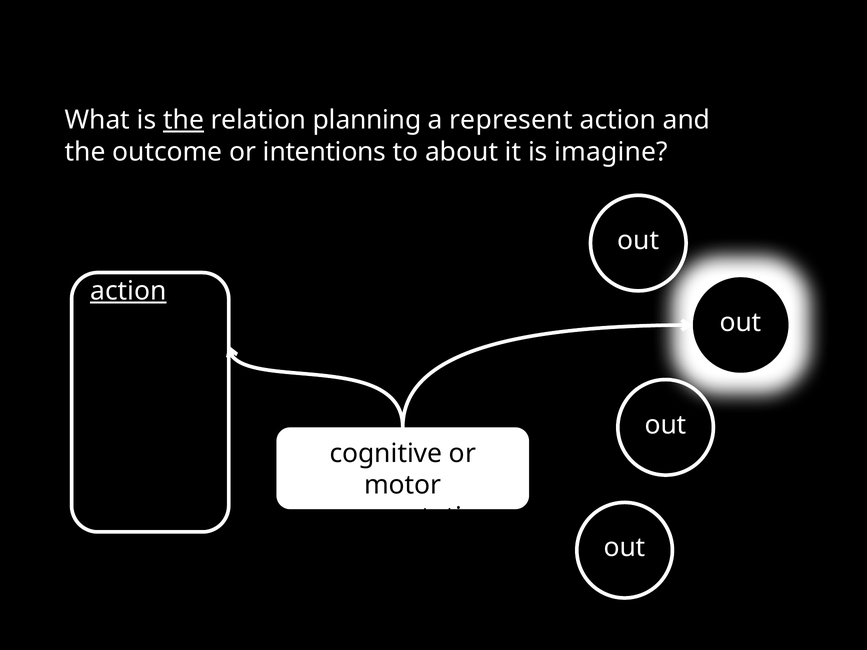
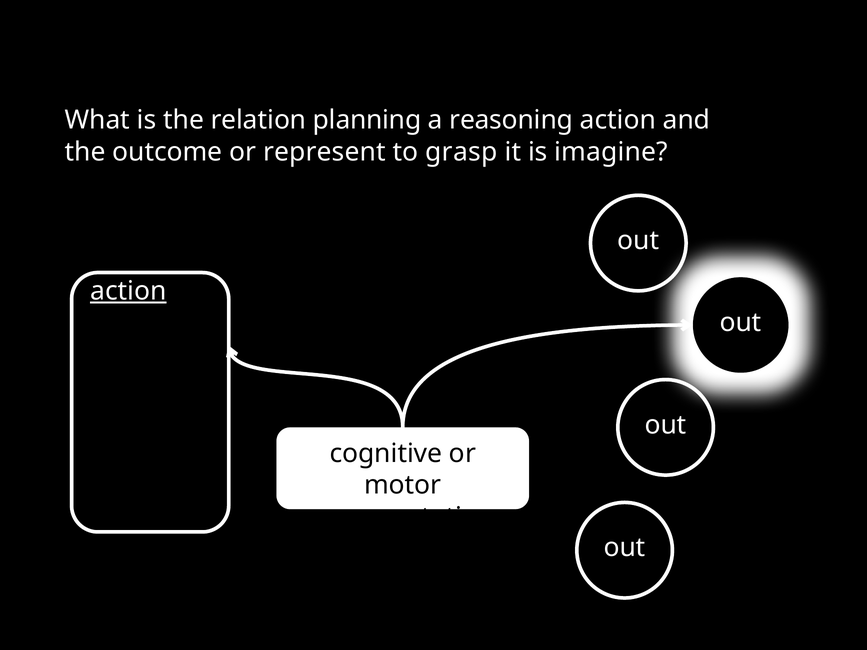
the at (184, 120) underline: present -> none
represent: represent -> reasoning
intentions: intentions -> represent
about: about -> grasp
